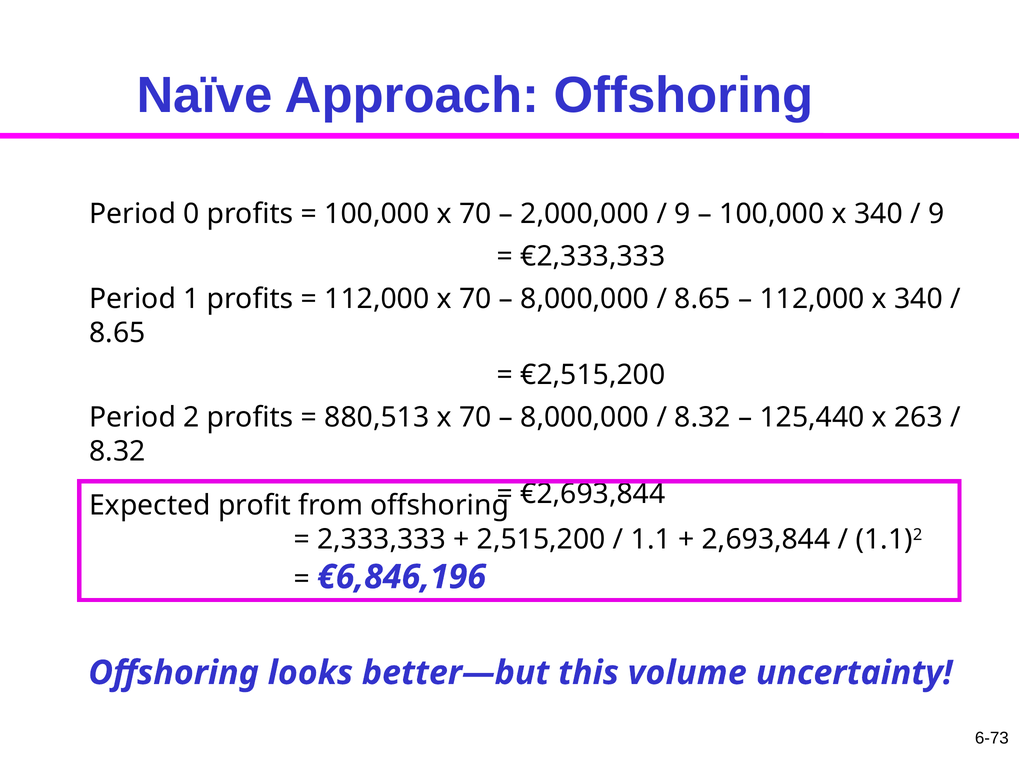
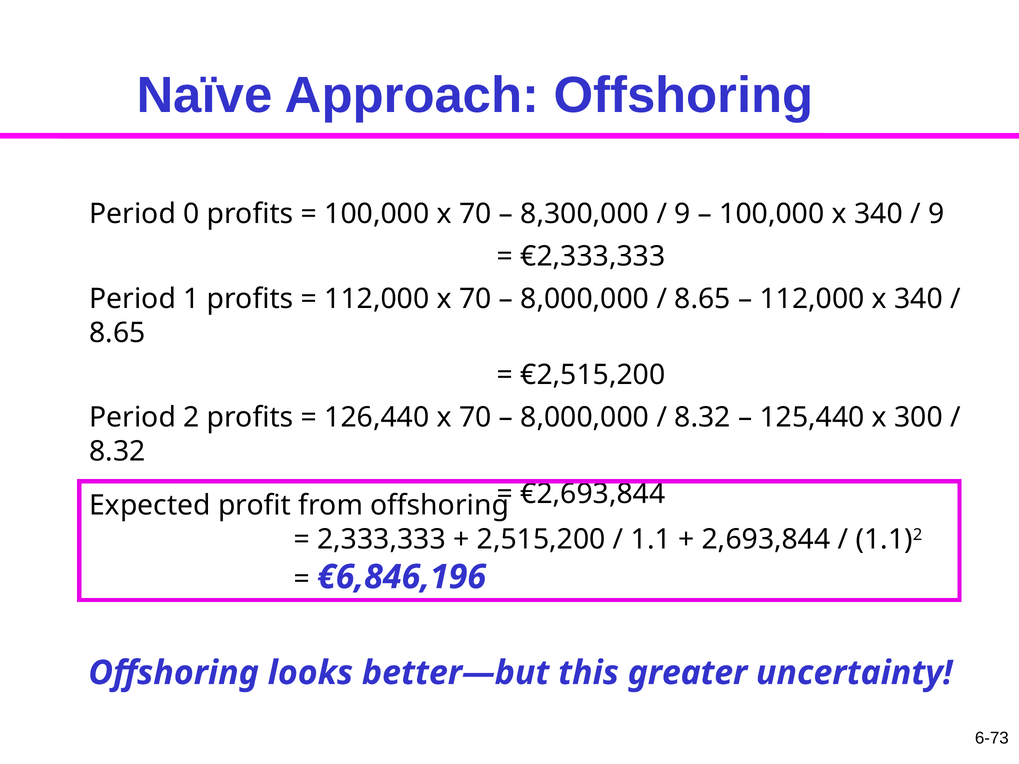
2,000,000: 2,000,000 -> 8,300,000
880,513: 880,513 -> 126,440
263: 263 -> 300
volume: volume -> greater
